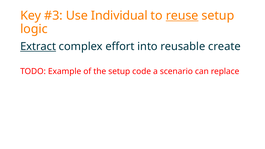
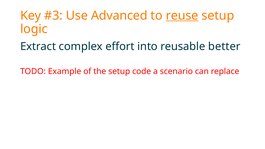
Individual: Individual -> Advanced
Extract underline: present -> none
create: create -> better
